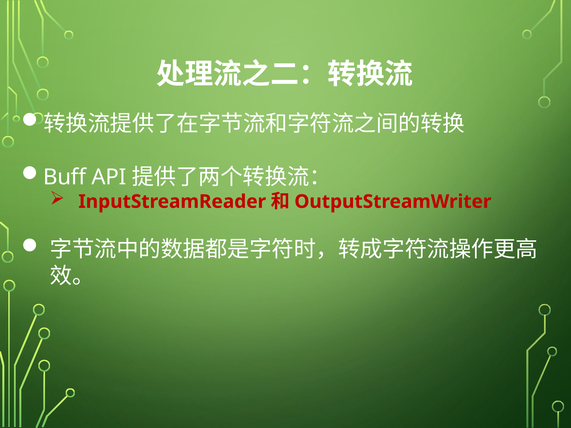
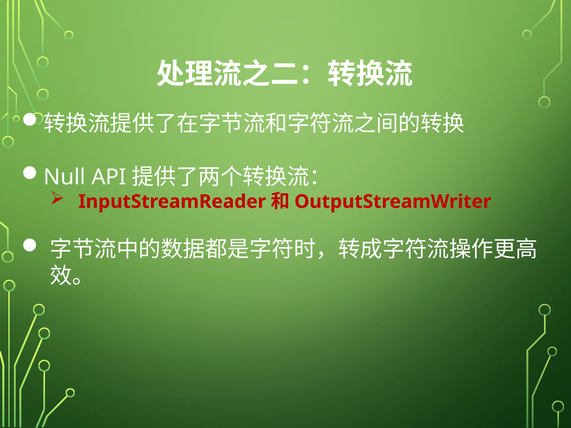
Buff: Buff -> Null
